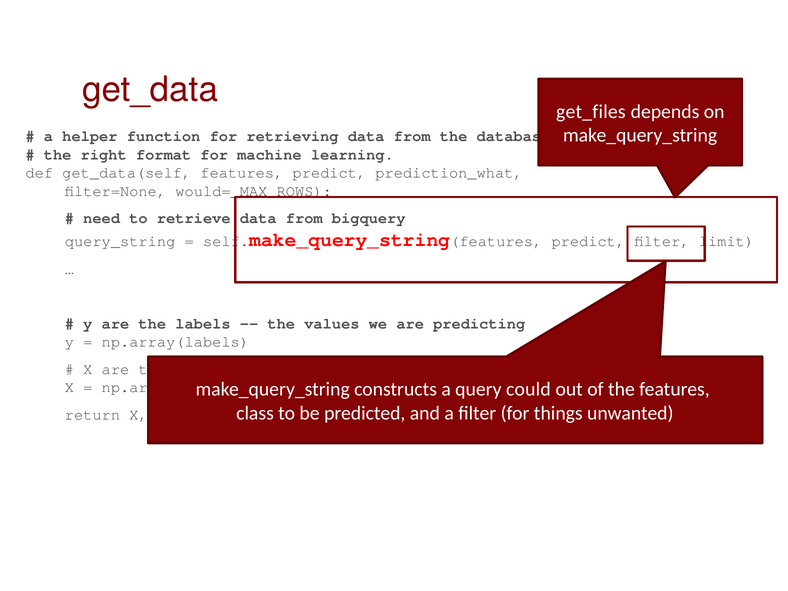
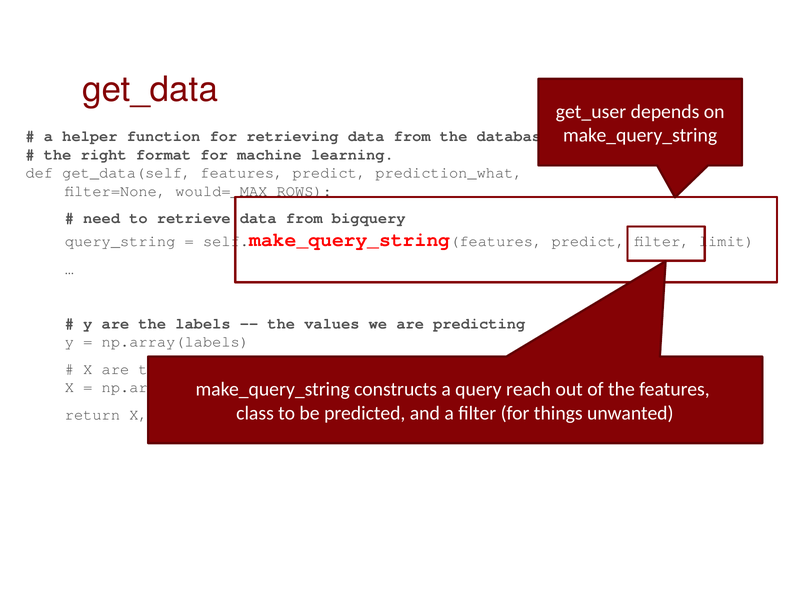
get_files: get_files -> get_user
could: could -> reach
